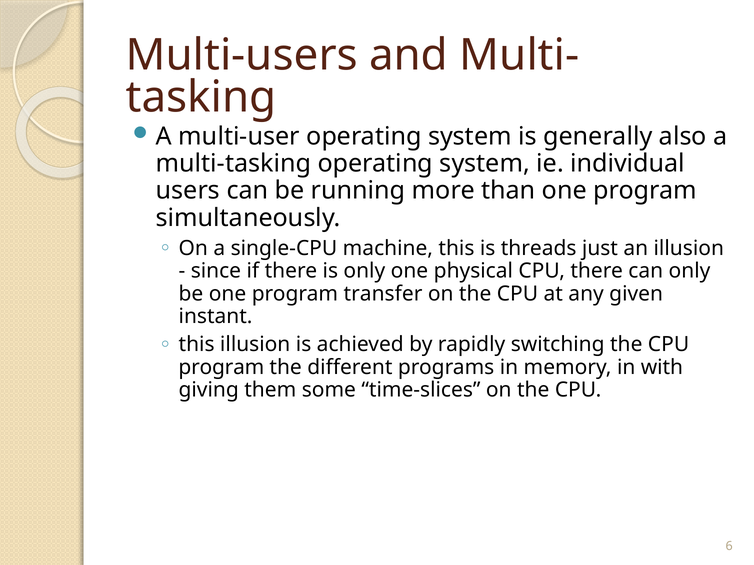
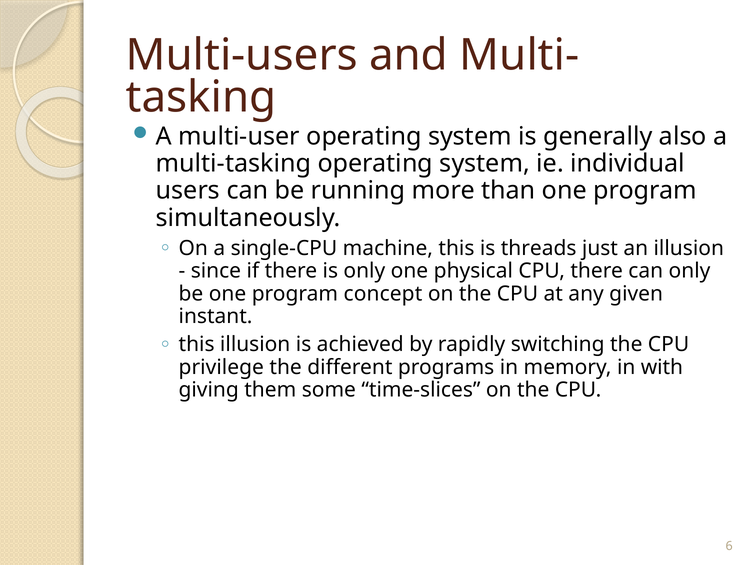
transfer: transfer -> concept
program at (221, 368): program -> privilege
